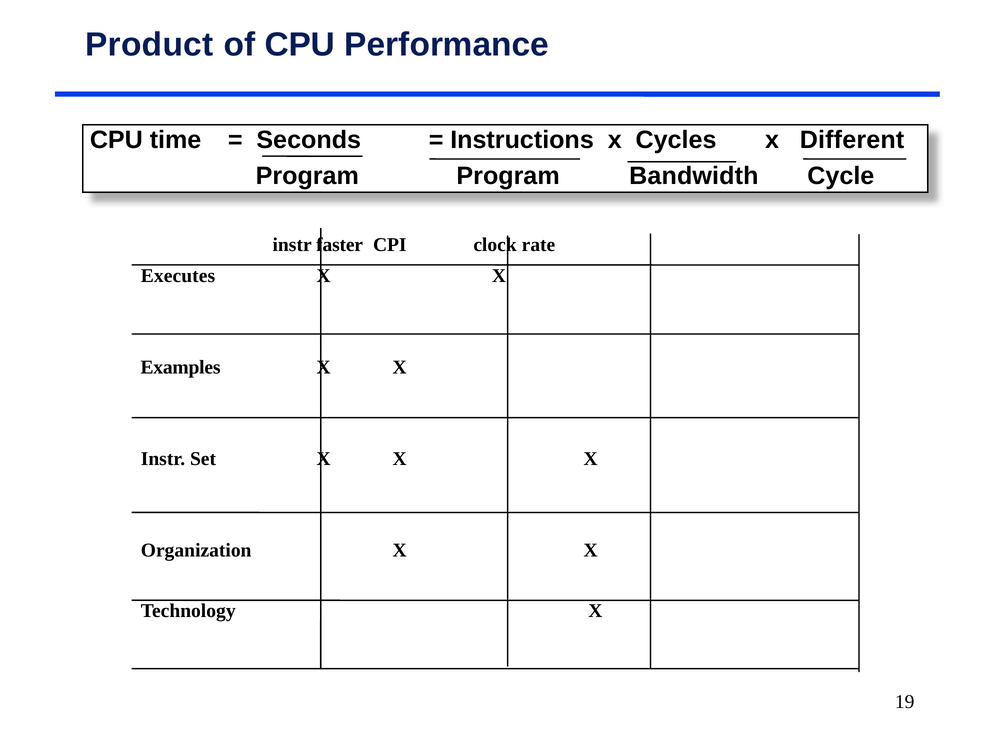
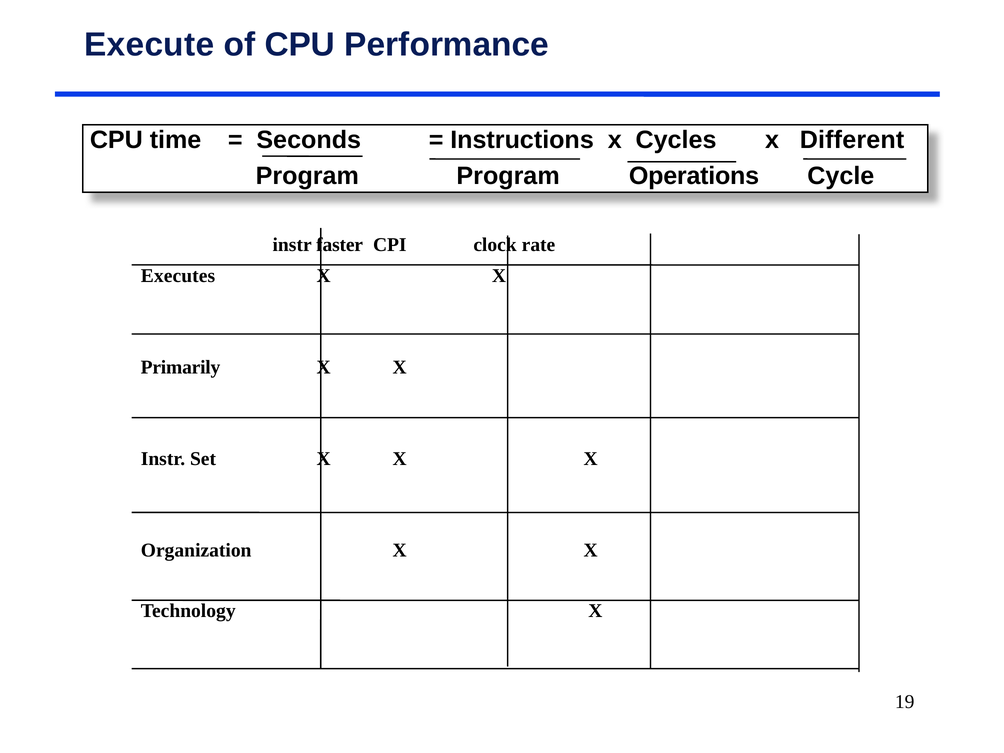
Product: Product -> Execute
Bandwidth: Bandwidth -> Operations
Examples: Examples -> Primarily
